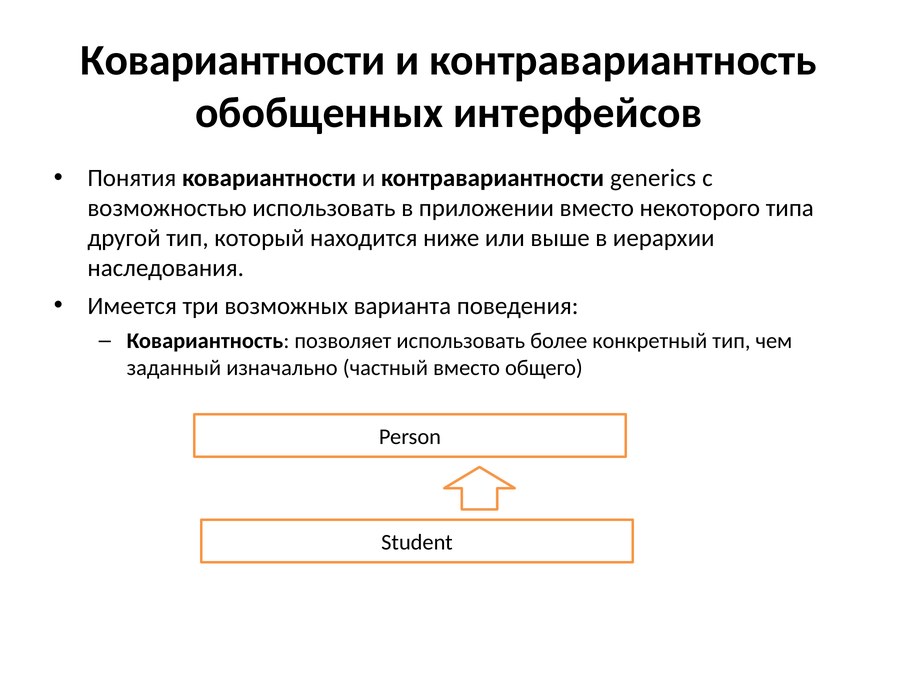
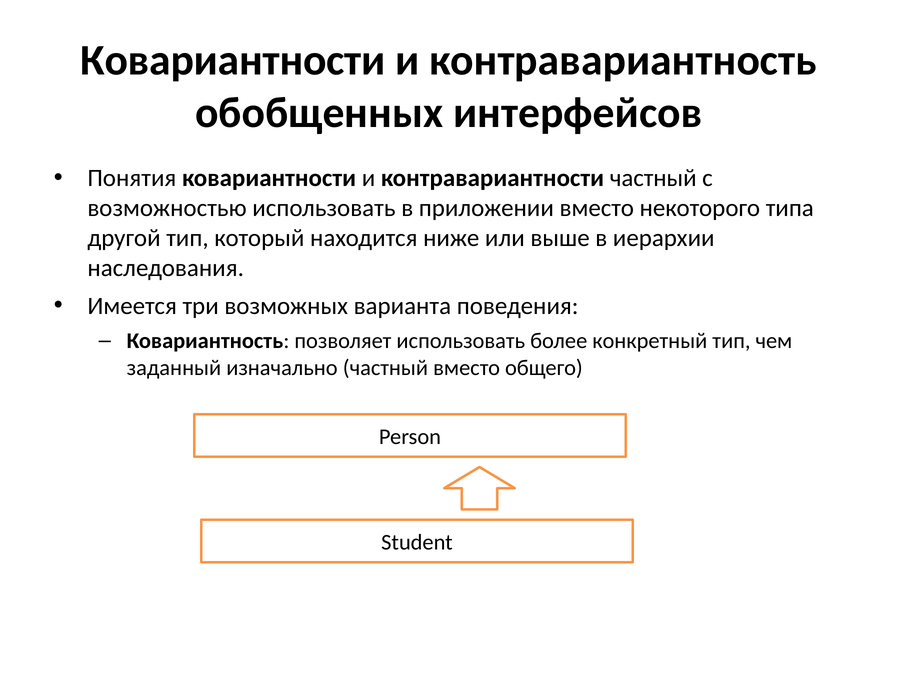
контравариантности generics: generics -> частный
